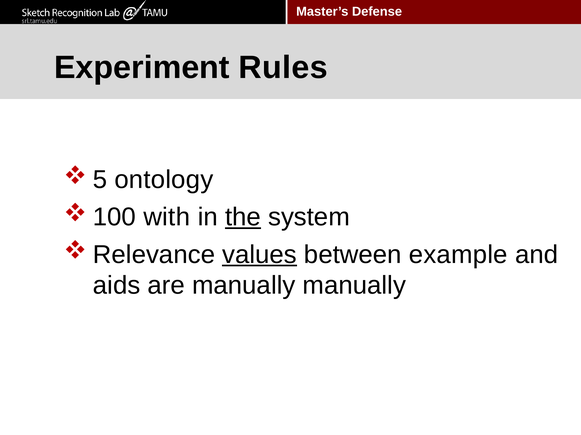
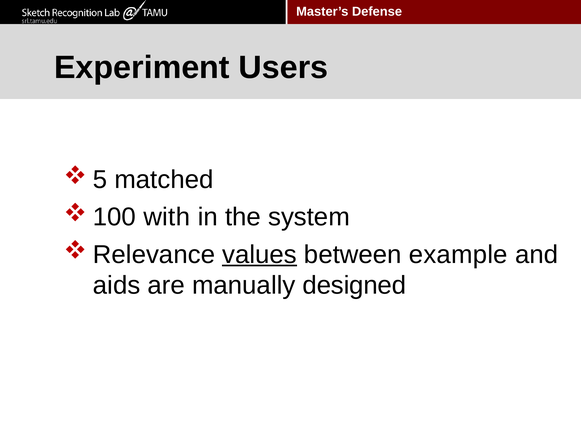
Rules: Rules -> Users
ontology: ontology -> matched
the underline: present -> none
manually manually: manually -> designed
